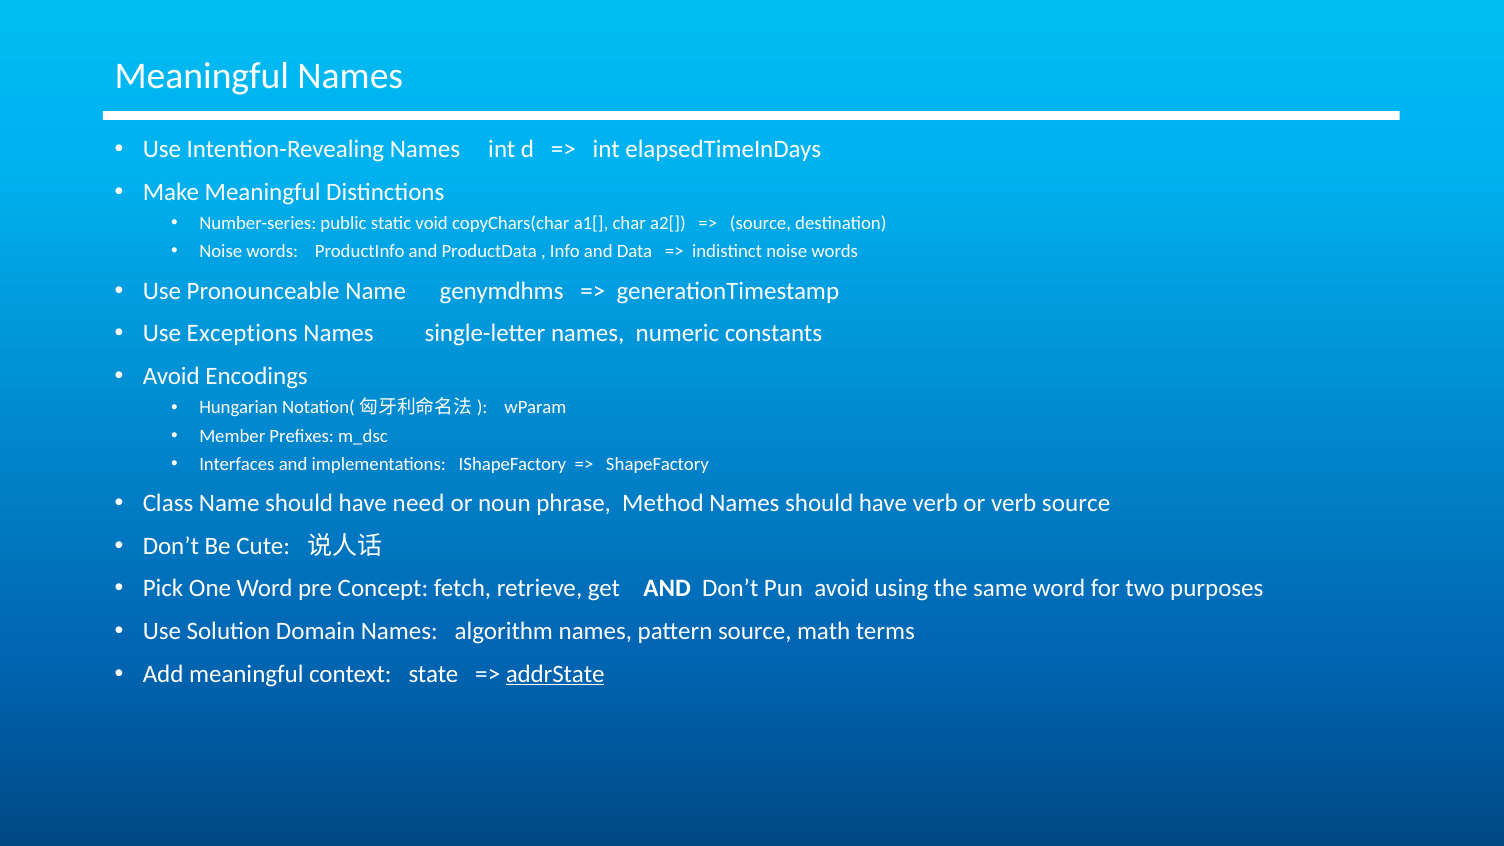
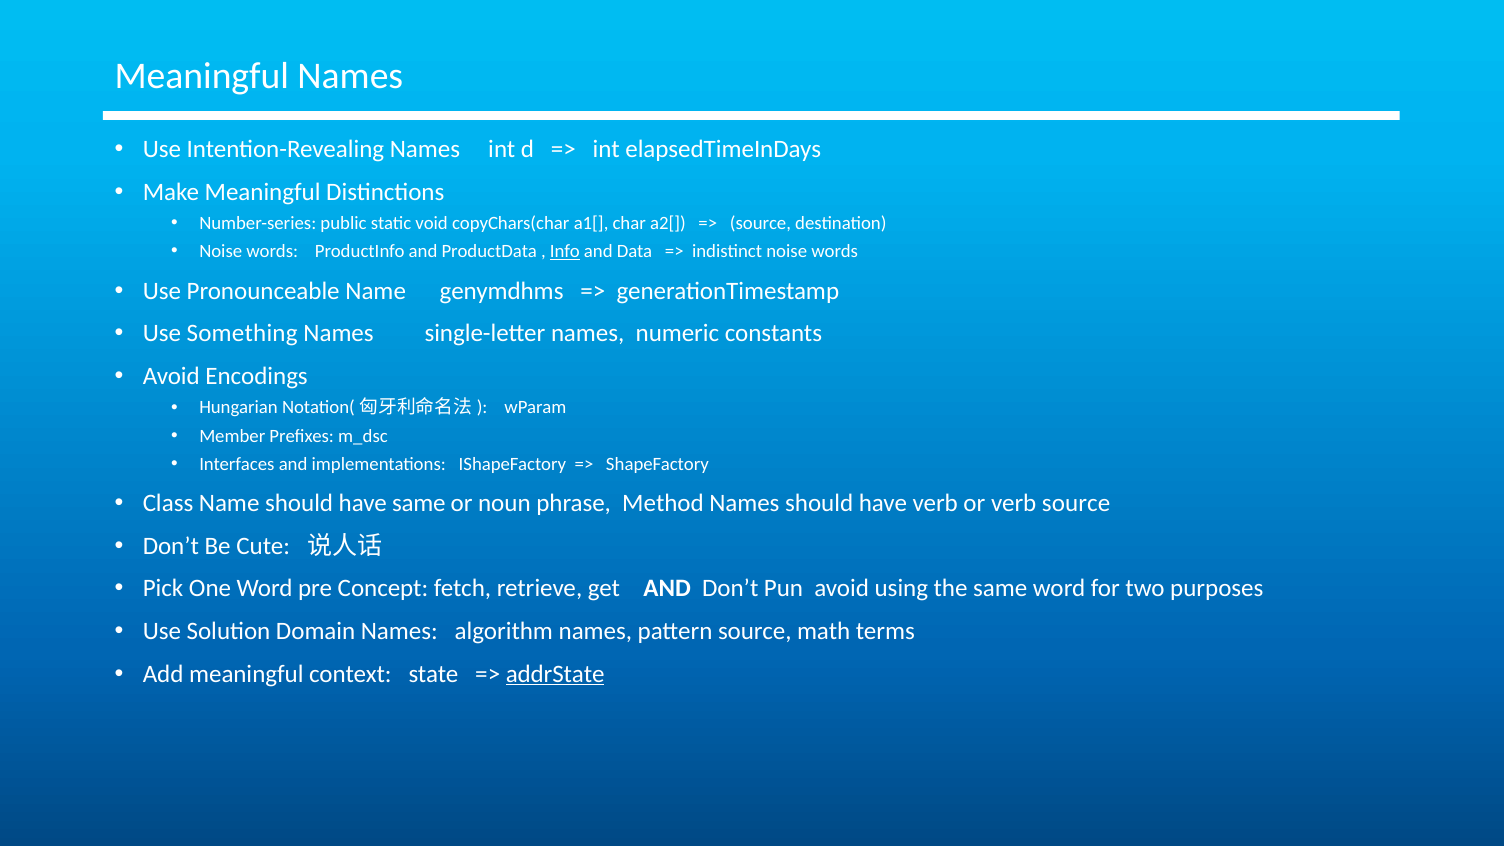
Info underline: none -> present
Exceptions: Exceptions -> Something
have need: need -> same
